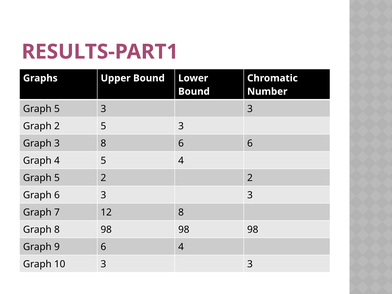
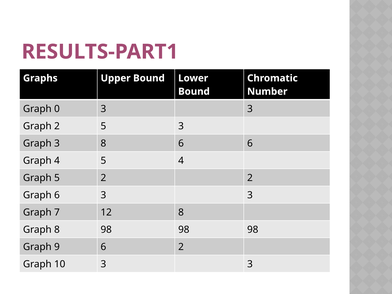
5 at (57, 109): 5 -> 0
6 4: 4 -> 2
